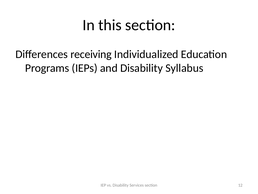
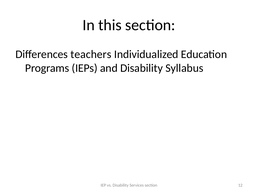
receiving: receiving -> teachers
